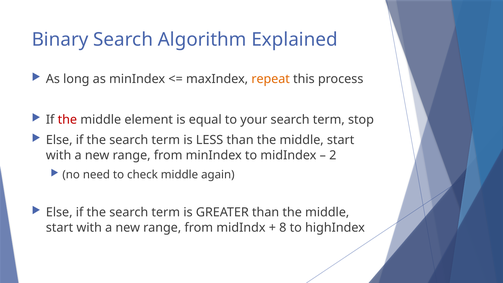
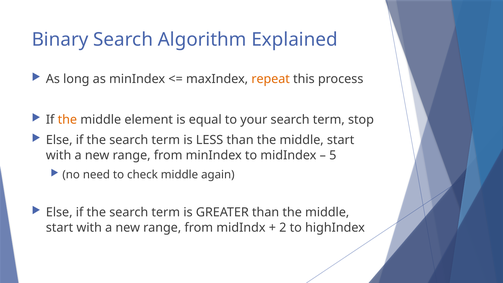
the at (67, 120) colour: red -> orange
2: 2 -> 5
8: 8 -> 2
